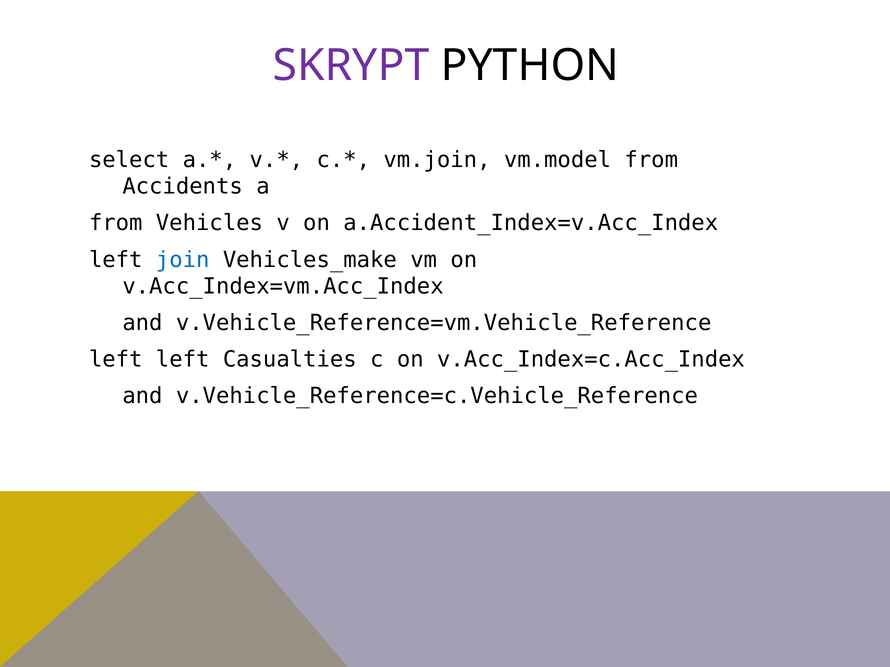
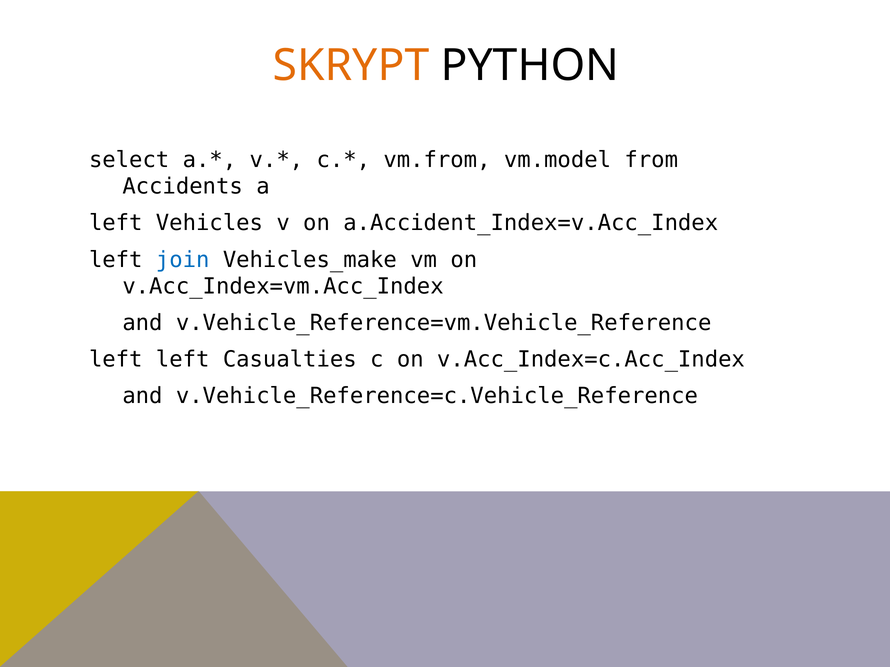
SKRYPT colour: purple -> orange
vm.join: vm.join -> vm.from
from at (116, 223): from -> left
